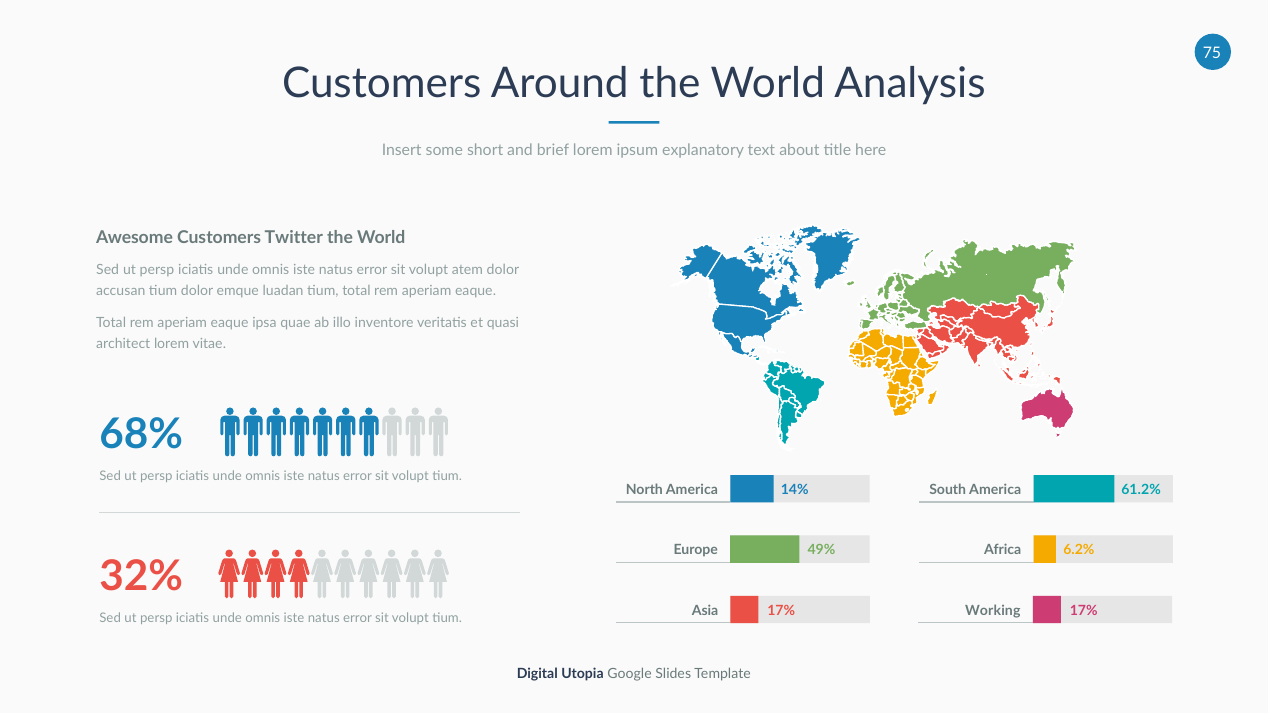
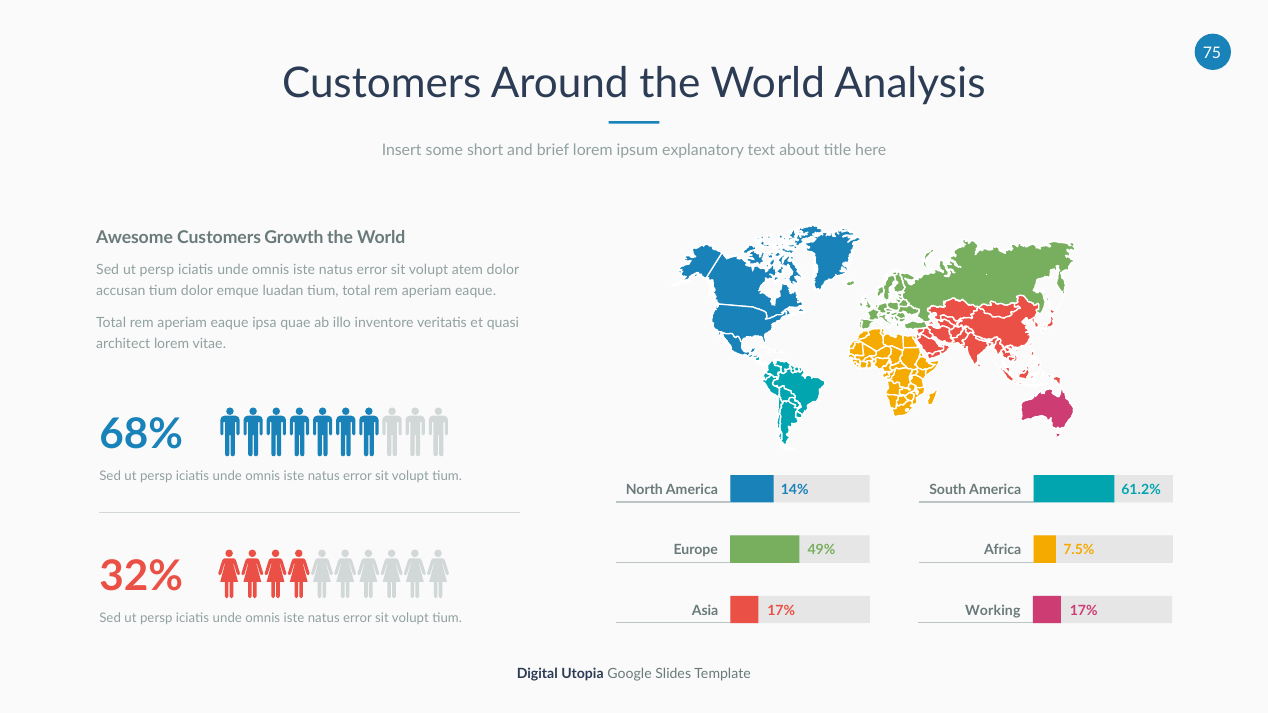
Twitter: Twitter -> Growth
6.2%: 6.2% -> 7.5%
